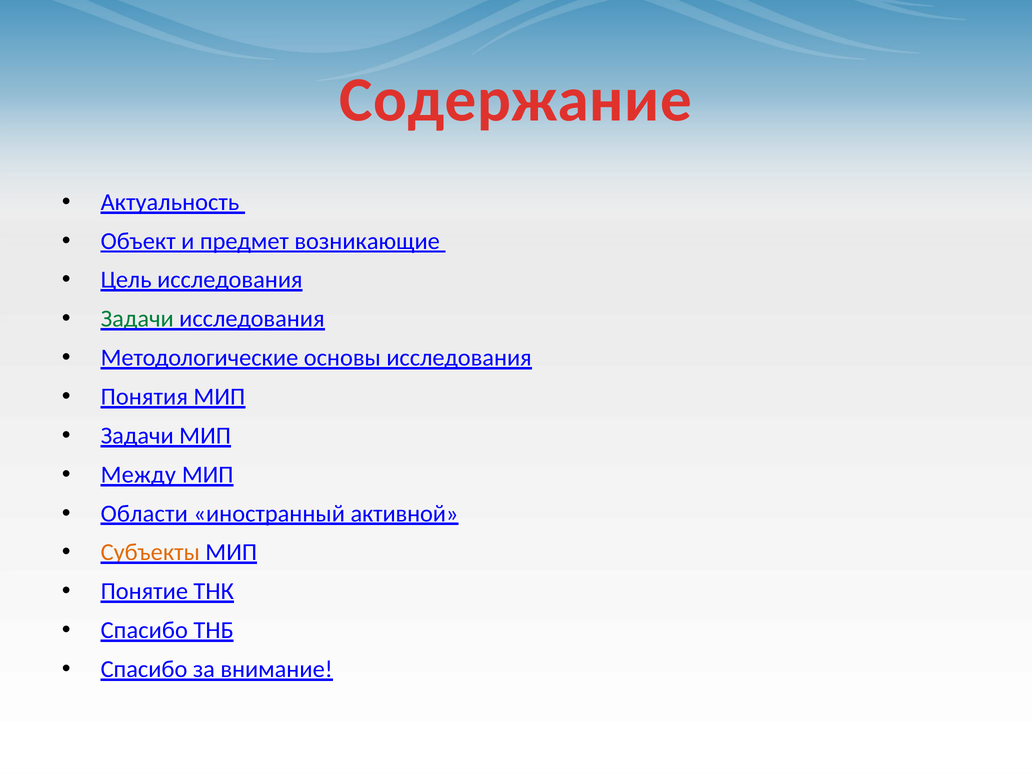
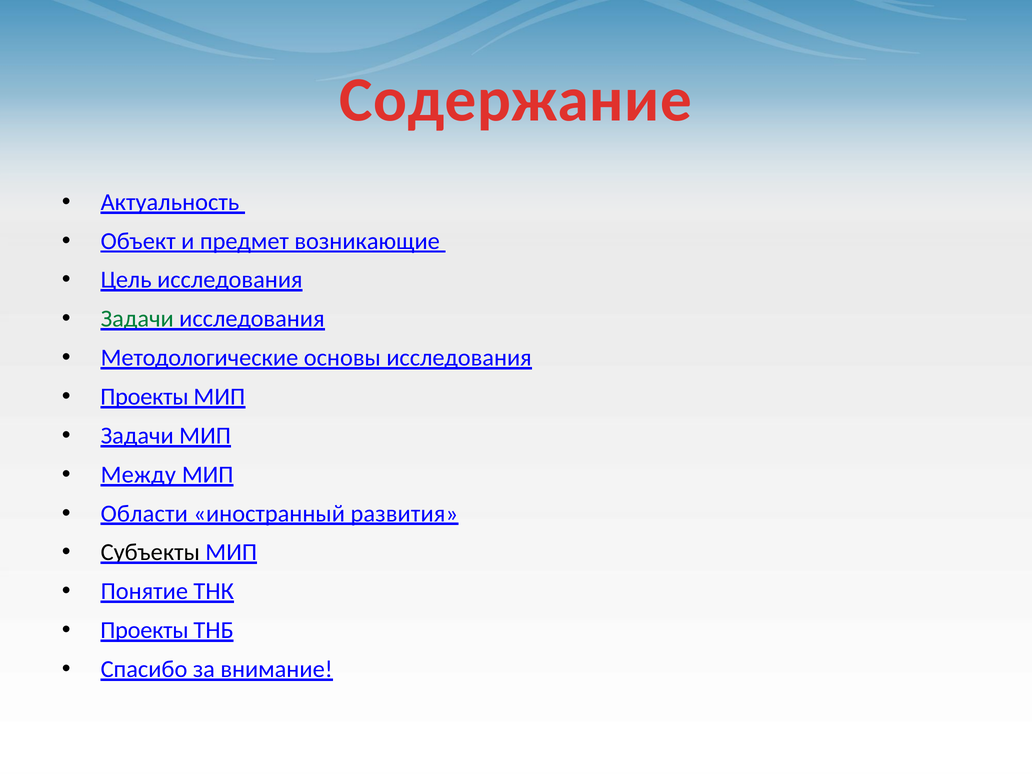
Понятия at (144, 397): Понятия -> Проекты
активной: активной -> развития
Субъекты colour: orange -> black
Спасибо at (144, 630): Спасибо -> Проекты
